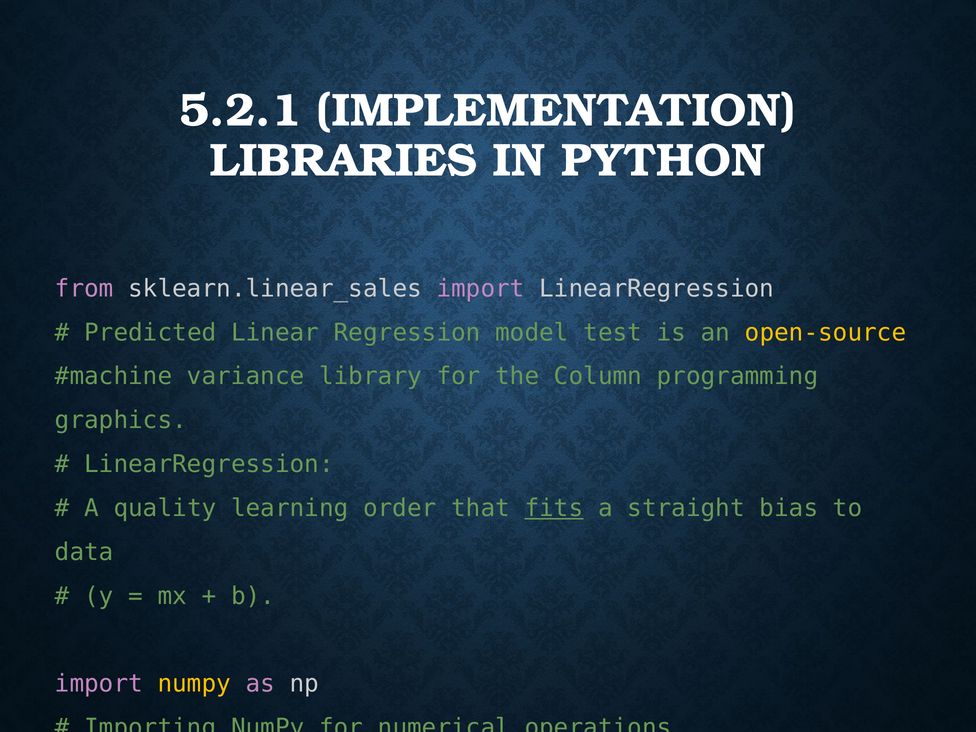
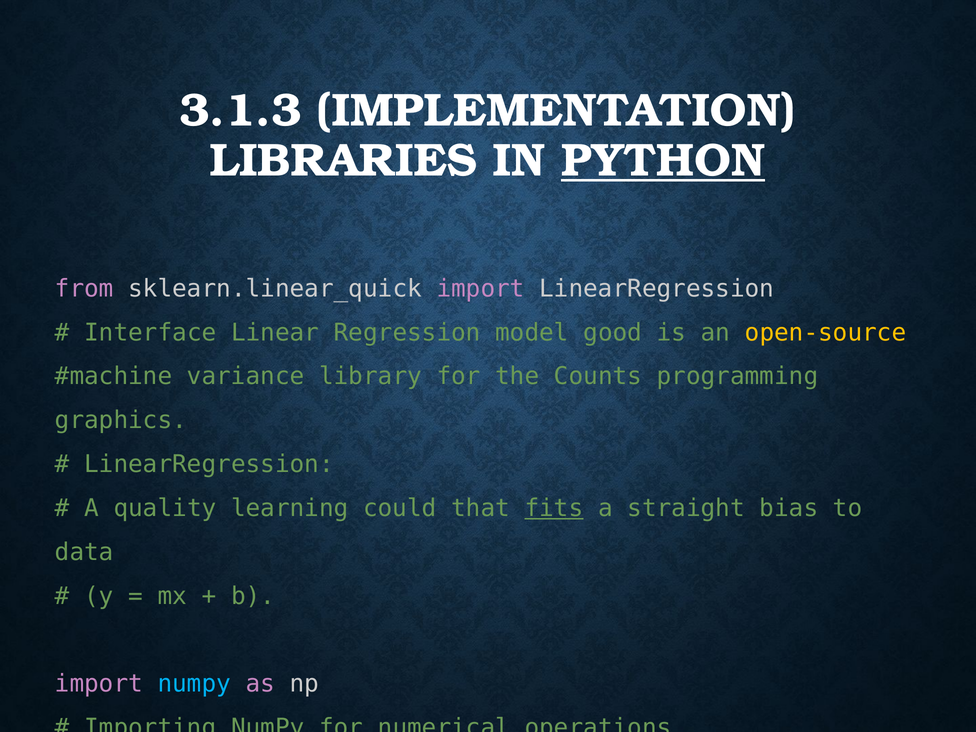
5.2.1: 5.2.1 -> 3.1.3
PYTHON underline: none -> present
sklearn.linear_sales: sklearn.linear_sales -> sklearn.linear_quick
Predicted: Predicted -> Interface
test: test -> good
Column: Column -> Counts
order: order -> could
numpy at (194, 684) colour: yellow -> light blue
